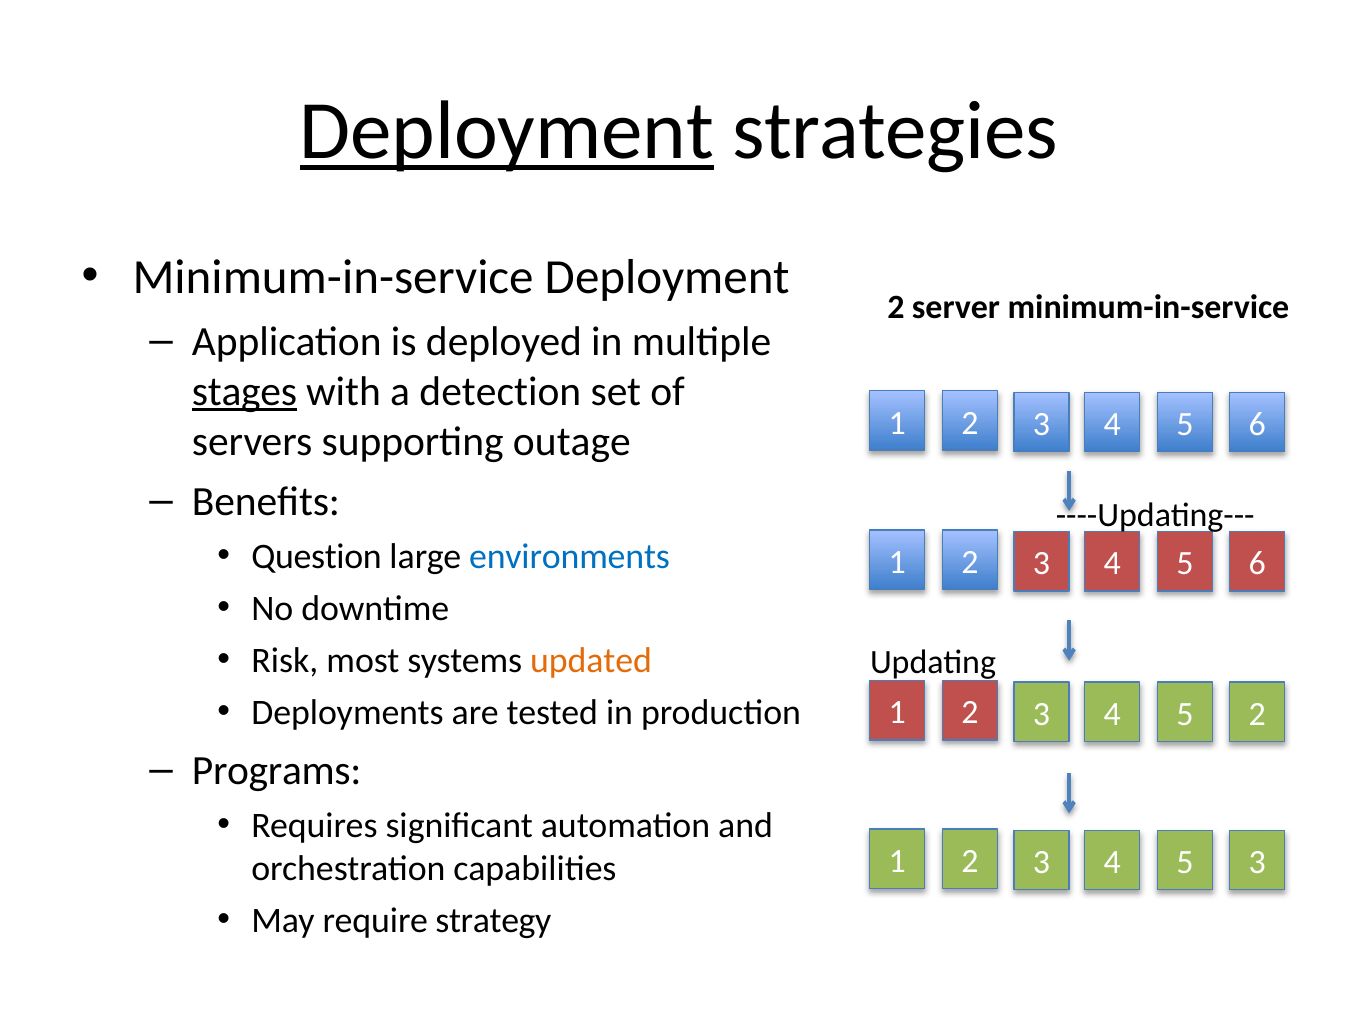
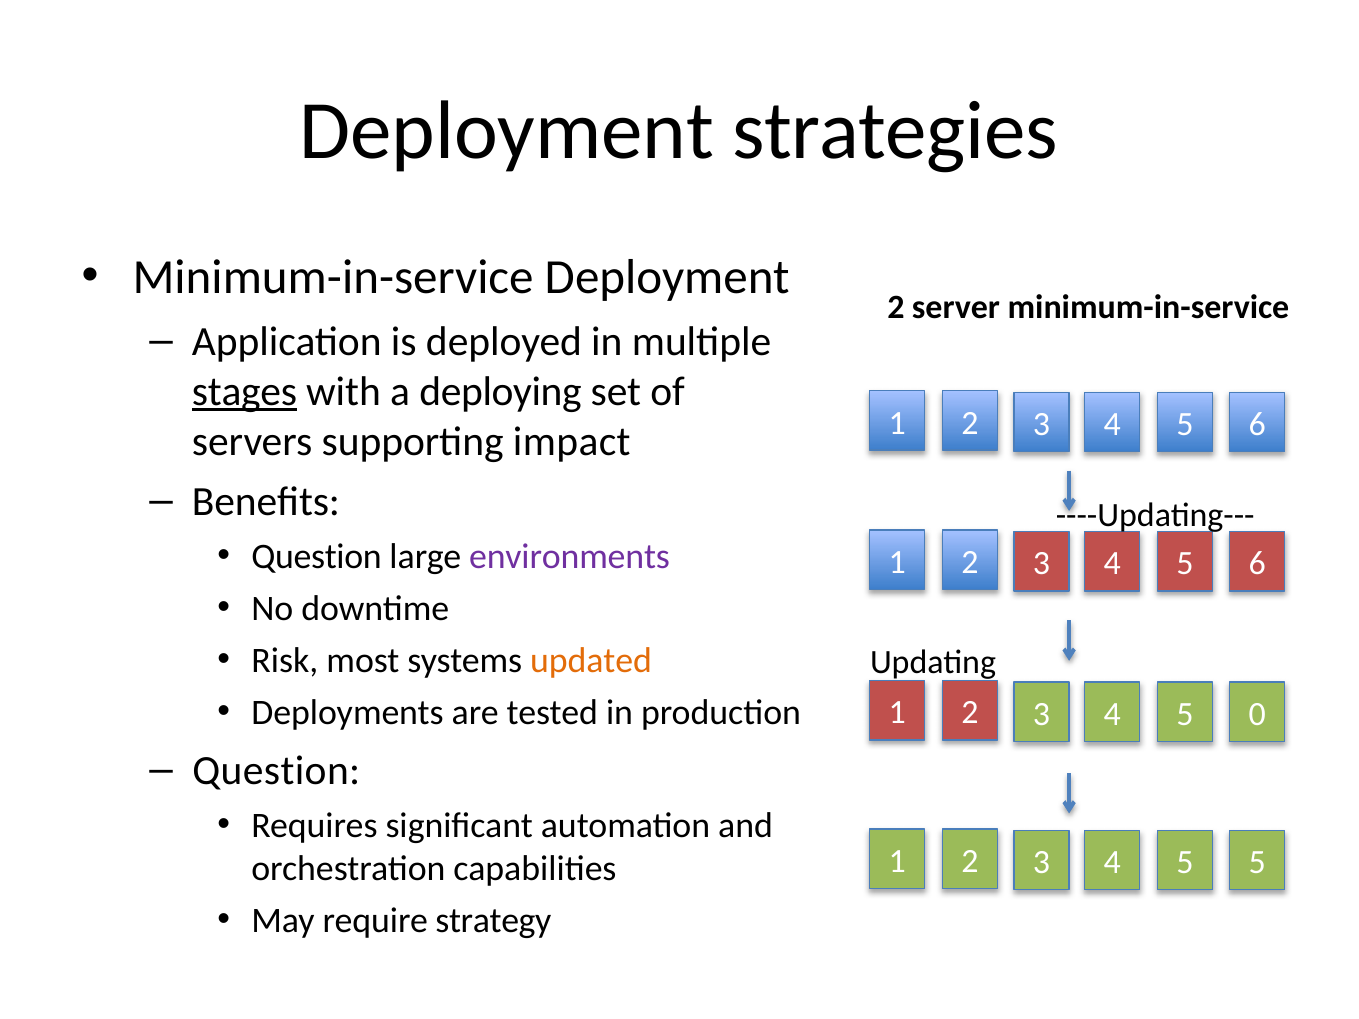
Deployment at (507, 132) underline: present -> none
detection: detection -> deploying
outage: outage -> impact
environments colour: blue -> purple
5 2: 2 -> 0
Programs at (277, 771): Programs -> Question
5 3: 3 -> 5
